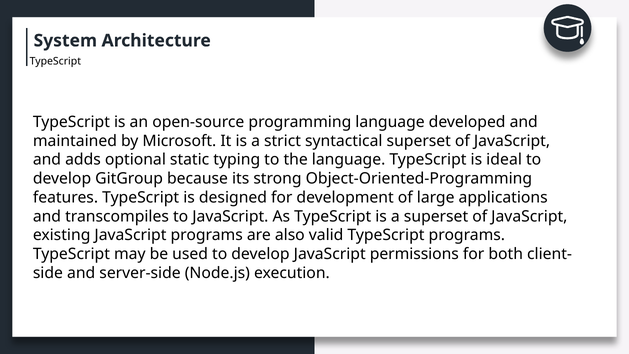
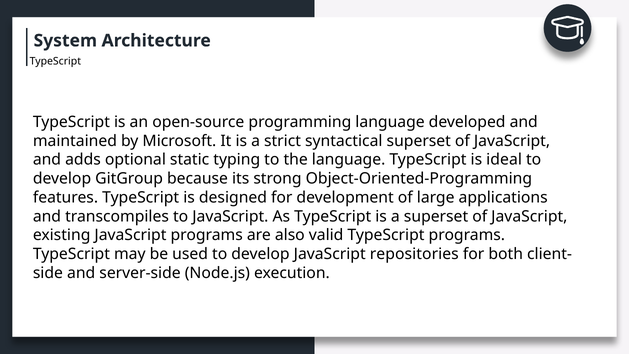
permissions: permissions -> repositories
